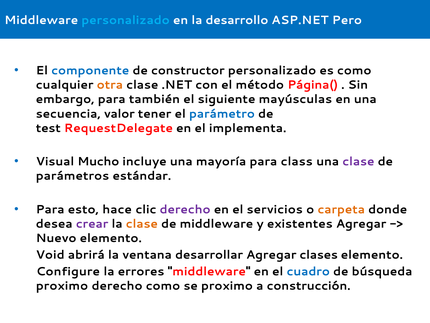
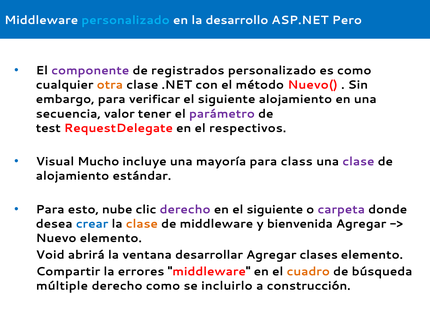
componente colour: blue -> purple
constructor: constructor -> registrados
Página(: Página( -> Nuevo(
también: también -> verificar
siguiente mayúsculas: mayúsculas -> alojamiento
parámetro colour: blue -> purple
implementa: implementa -> respectivos
parámetros at (72, 176): parámetros -> alojamiento
hace: hace -> nube
en el servicios: servicios -> siguiente
carpeta colour: orange -> purple
crear colour: purple -> blue
existentes: existentes -> bienvenida
Configure: Configure -> Compartir
cuadro colour: blue -> orange
proximo at (62, 286): proximo -> múltiple
se proximo: proximo -> incluirlo
